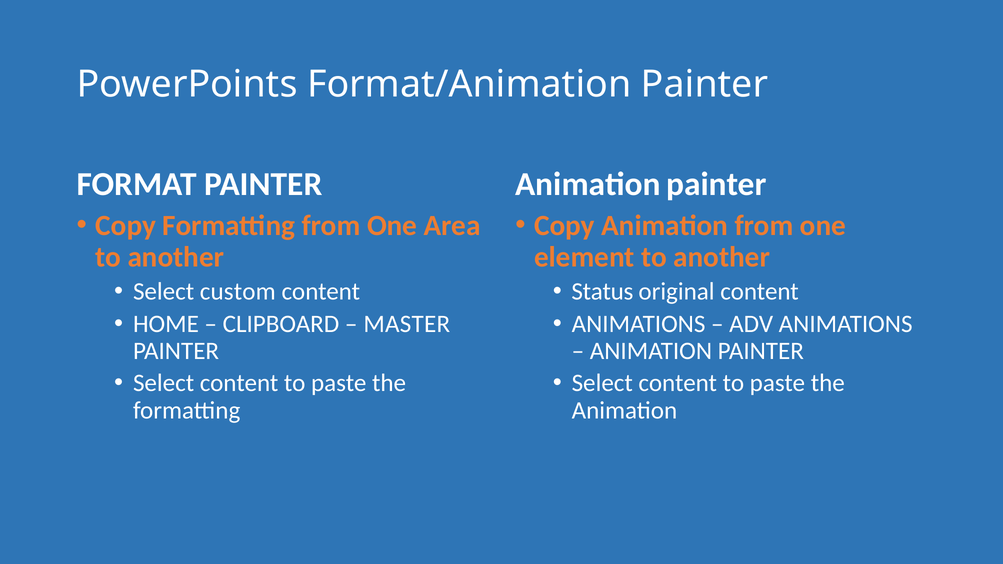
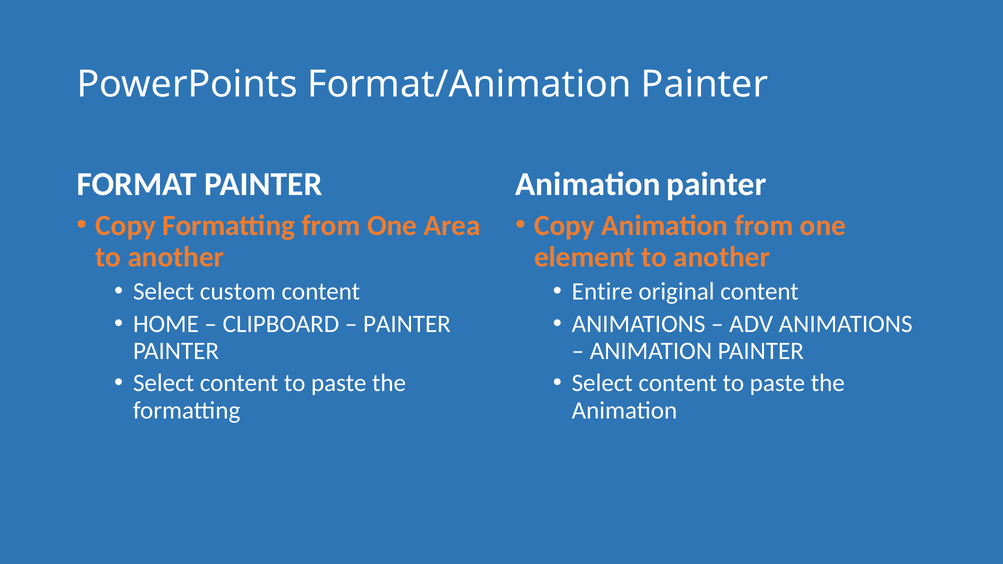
Status: Status -> Entire
MASTER at (407, 324): MASTER -> PAINTER
